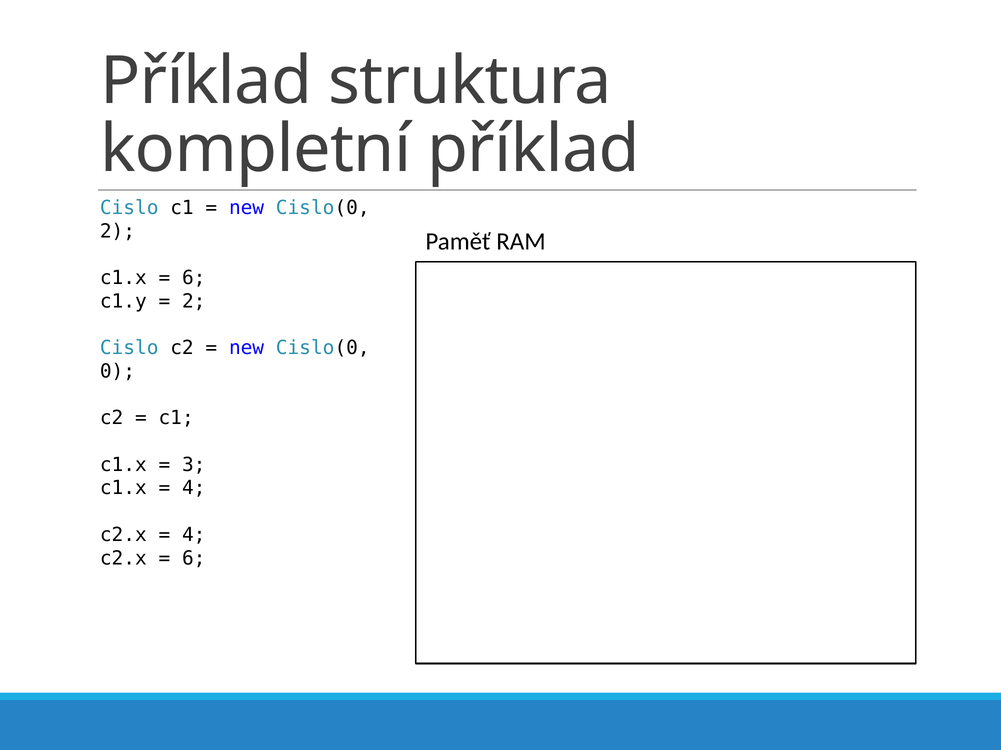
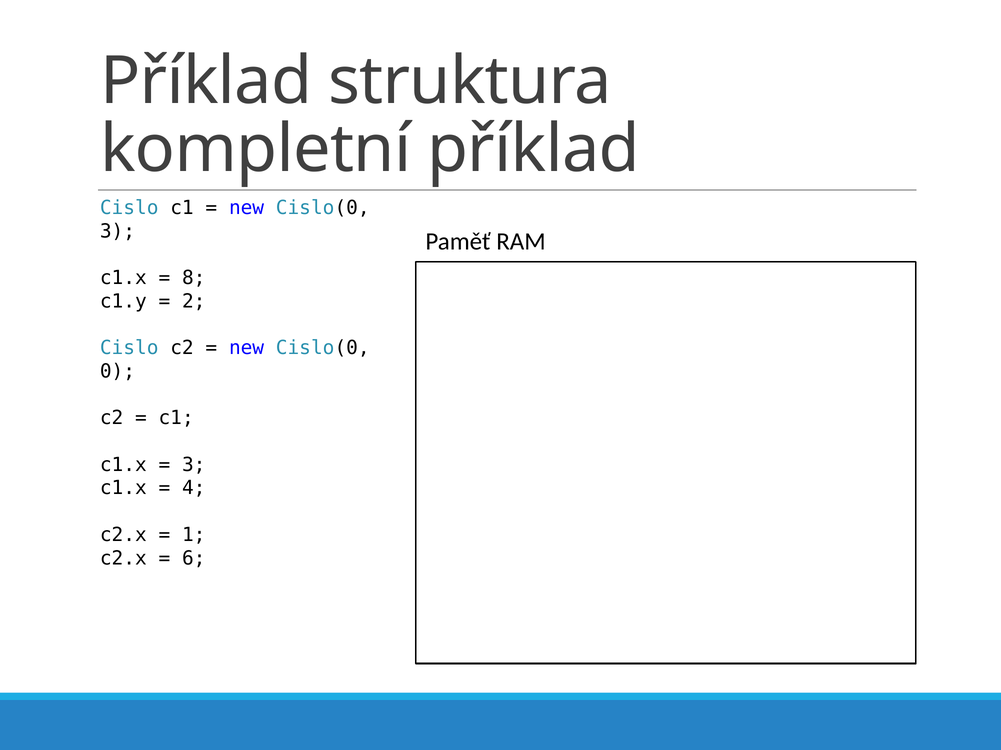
2 at (117, 231): 2 -> 3
6 at (194, 278): 6 -> 8
4 at (194, 535): 4 -> 1
